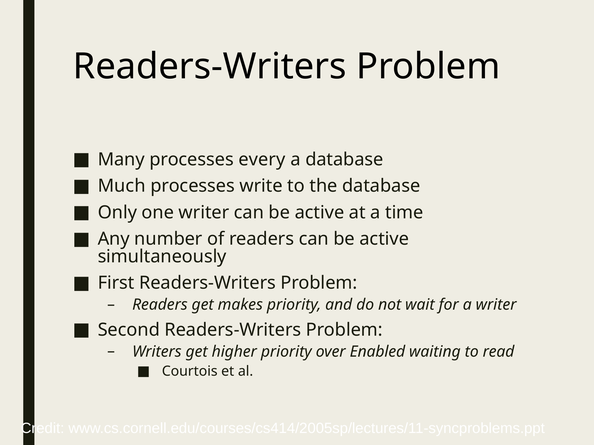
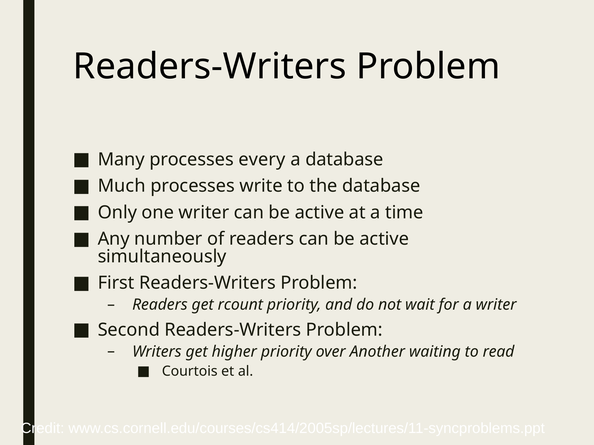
makes: makes -> rcount
Enabled: Enabled -> Another
